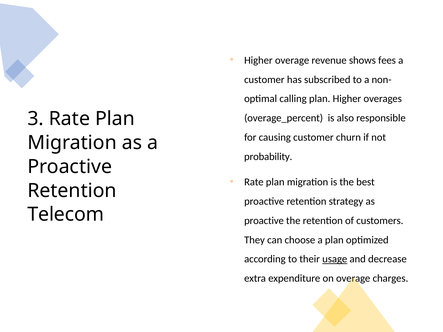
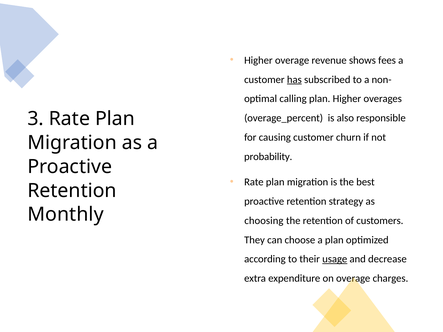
has underline: none -> present
Telecom: Telecom -> Monthly
proactive at (264, 221): proactive -> choosing
